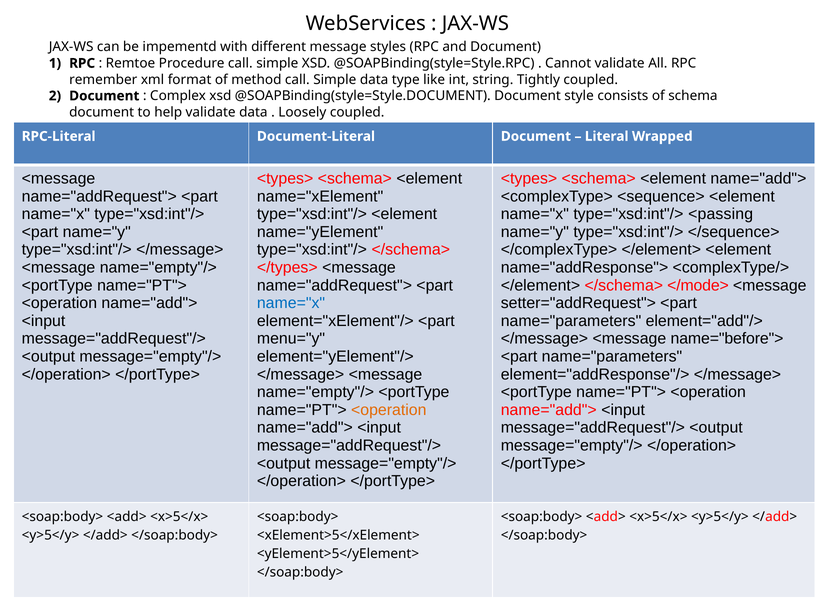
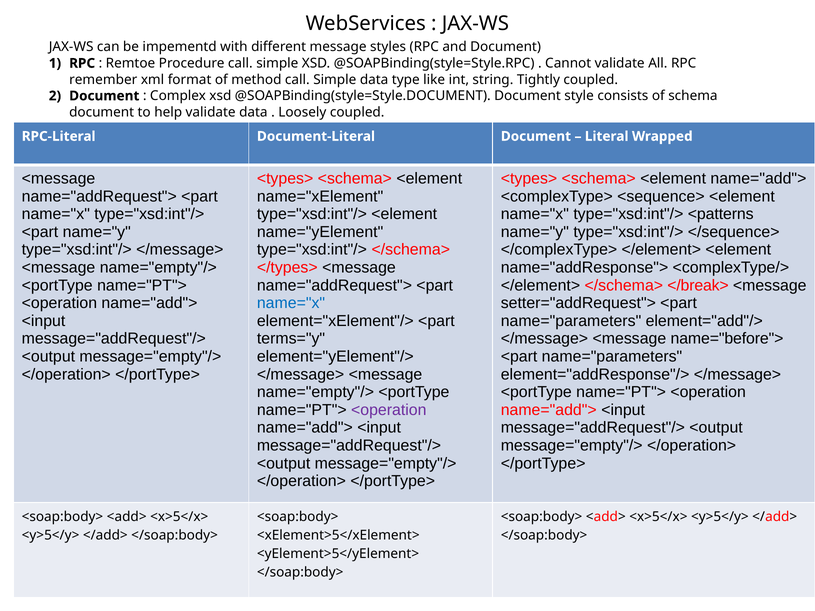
<passing: <passing -> <patterns
</mode>: </mode> -> </break>
menu="y: menu="y -> terms="y
<operation at (389, 410) colour: orange -> purple
